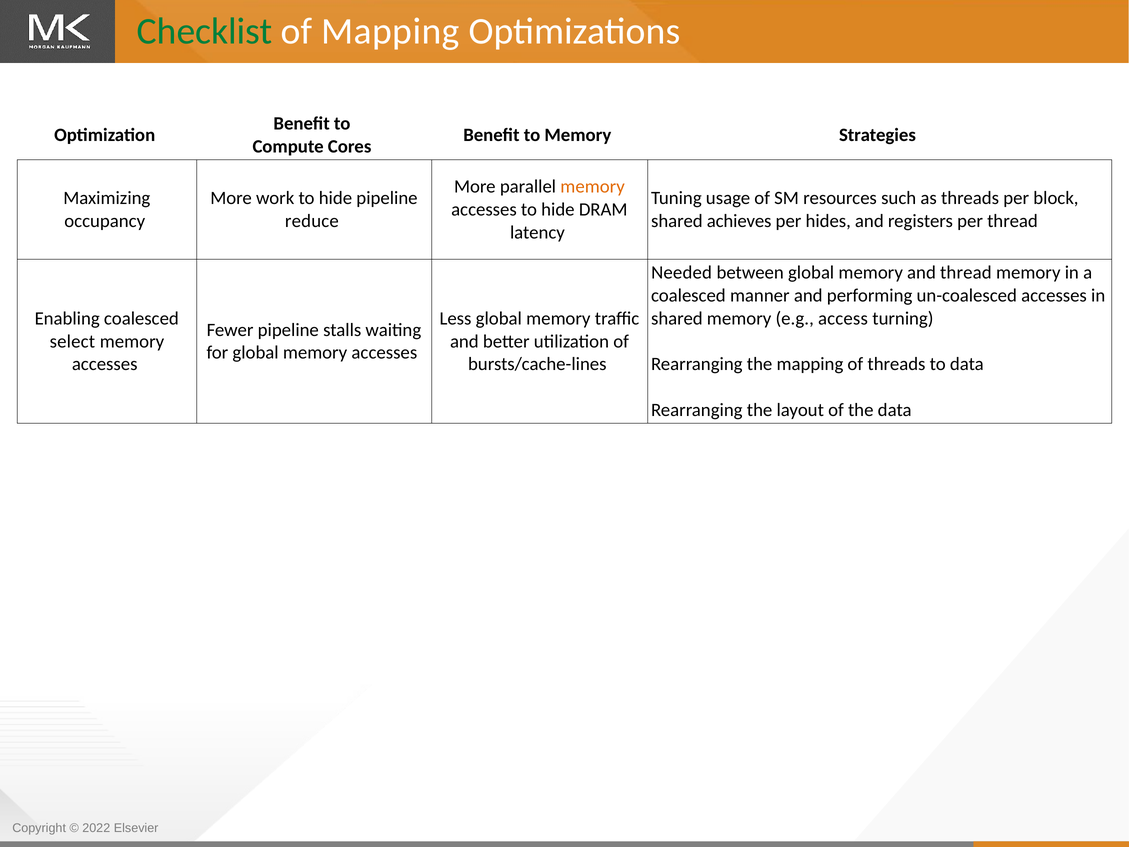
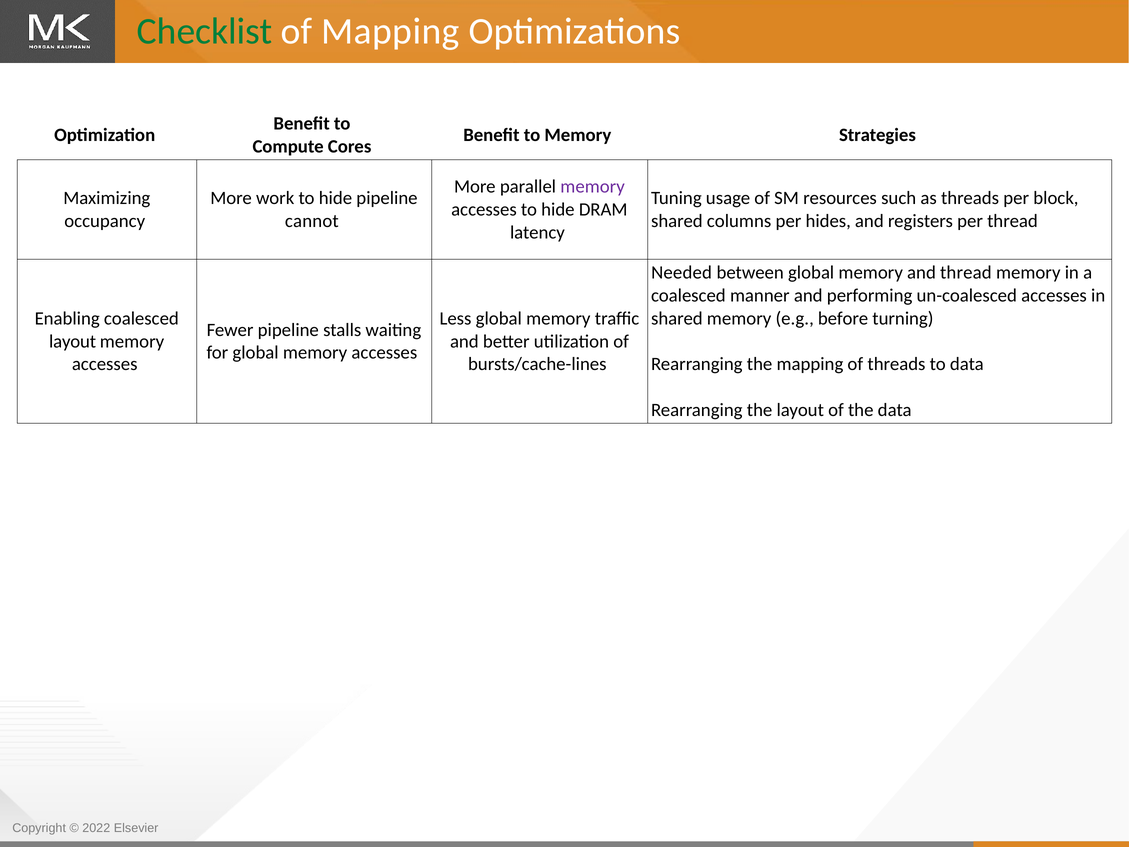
memory at (593, 186) colour: orange -> purple
reduce: reduce -> cannot
achieves: achieves -> columns
access: access -> before
select at (72, 341): select -> layout
